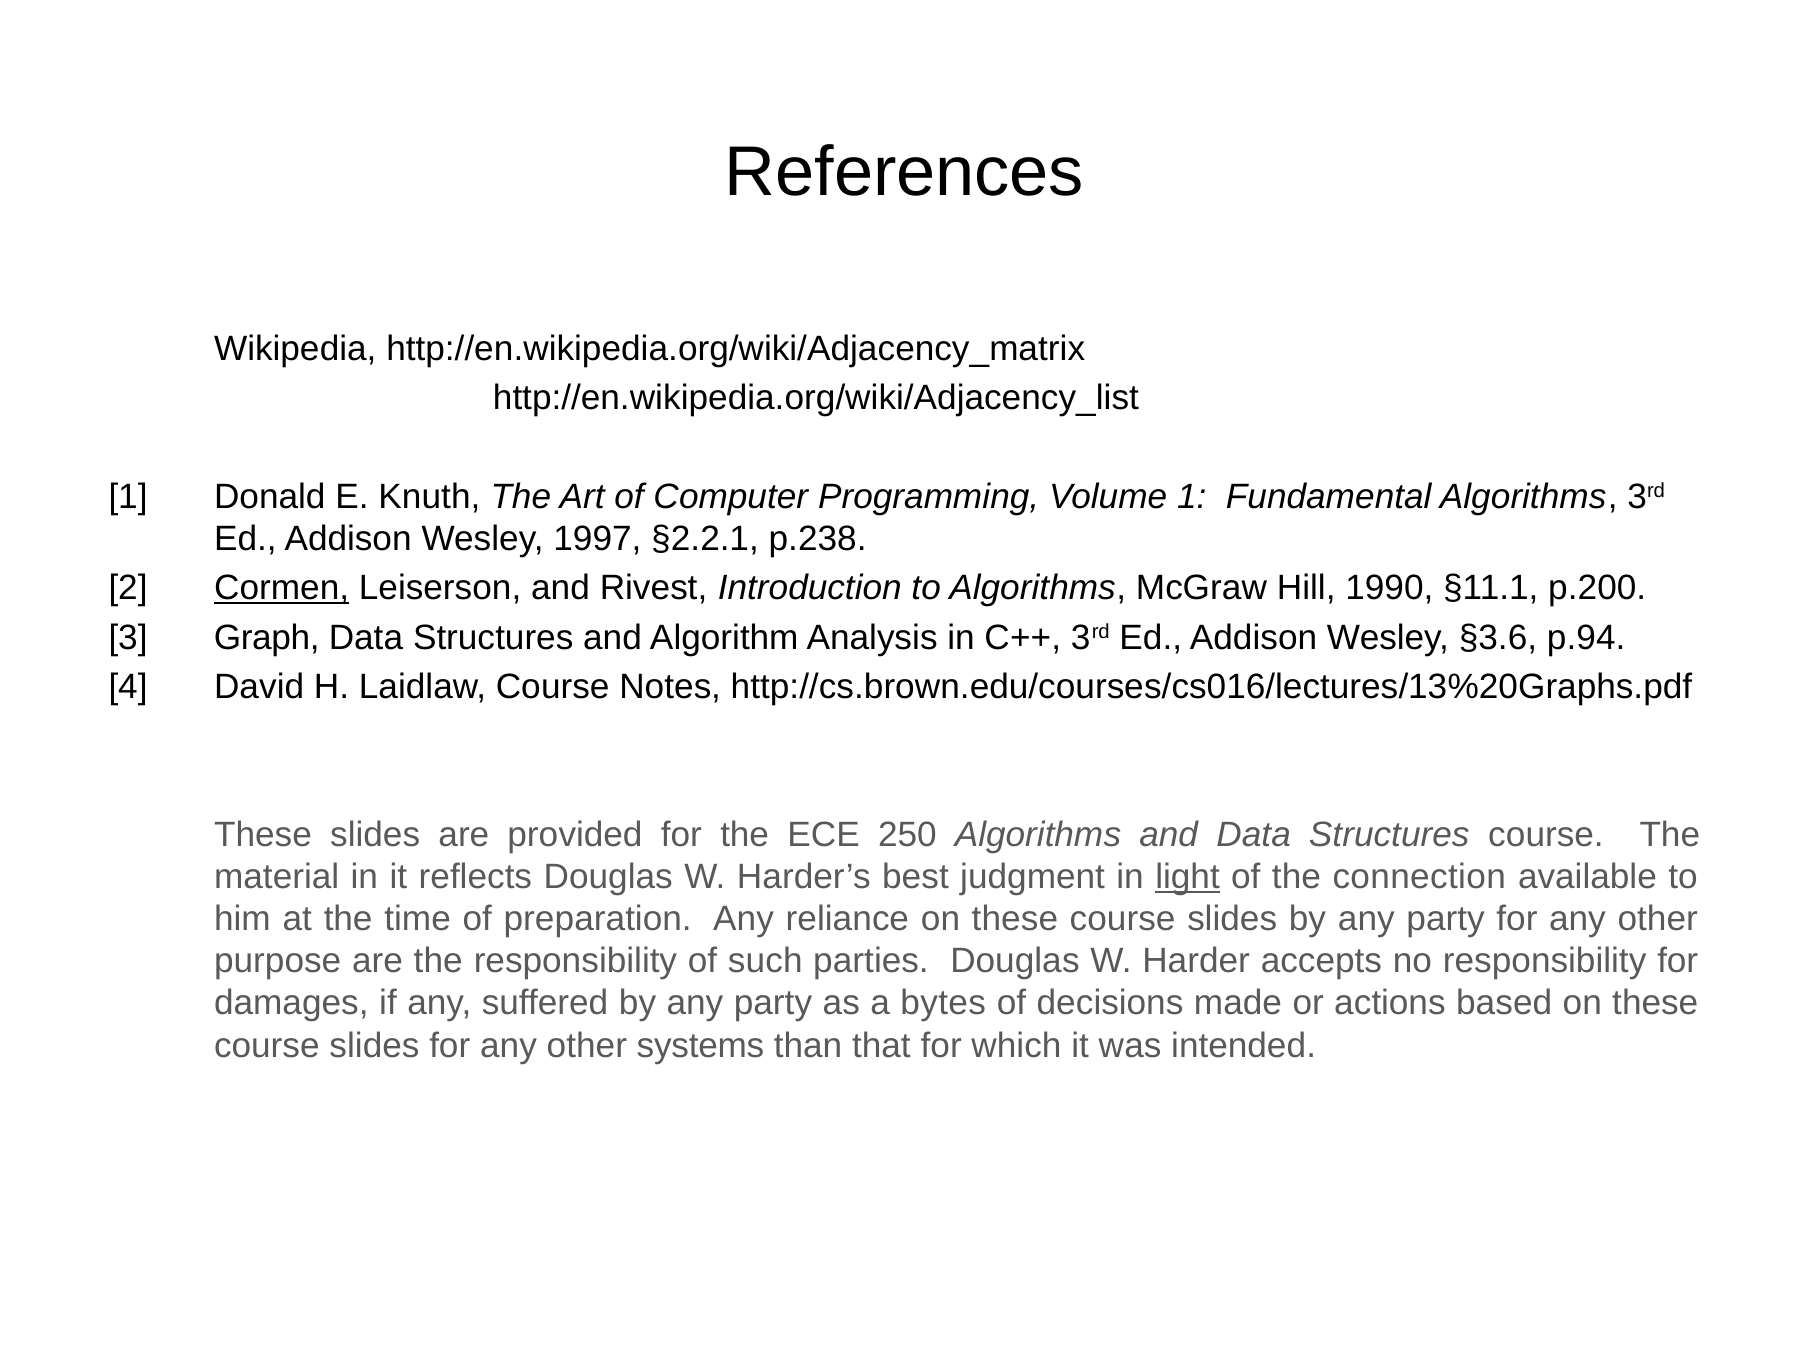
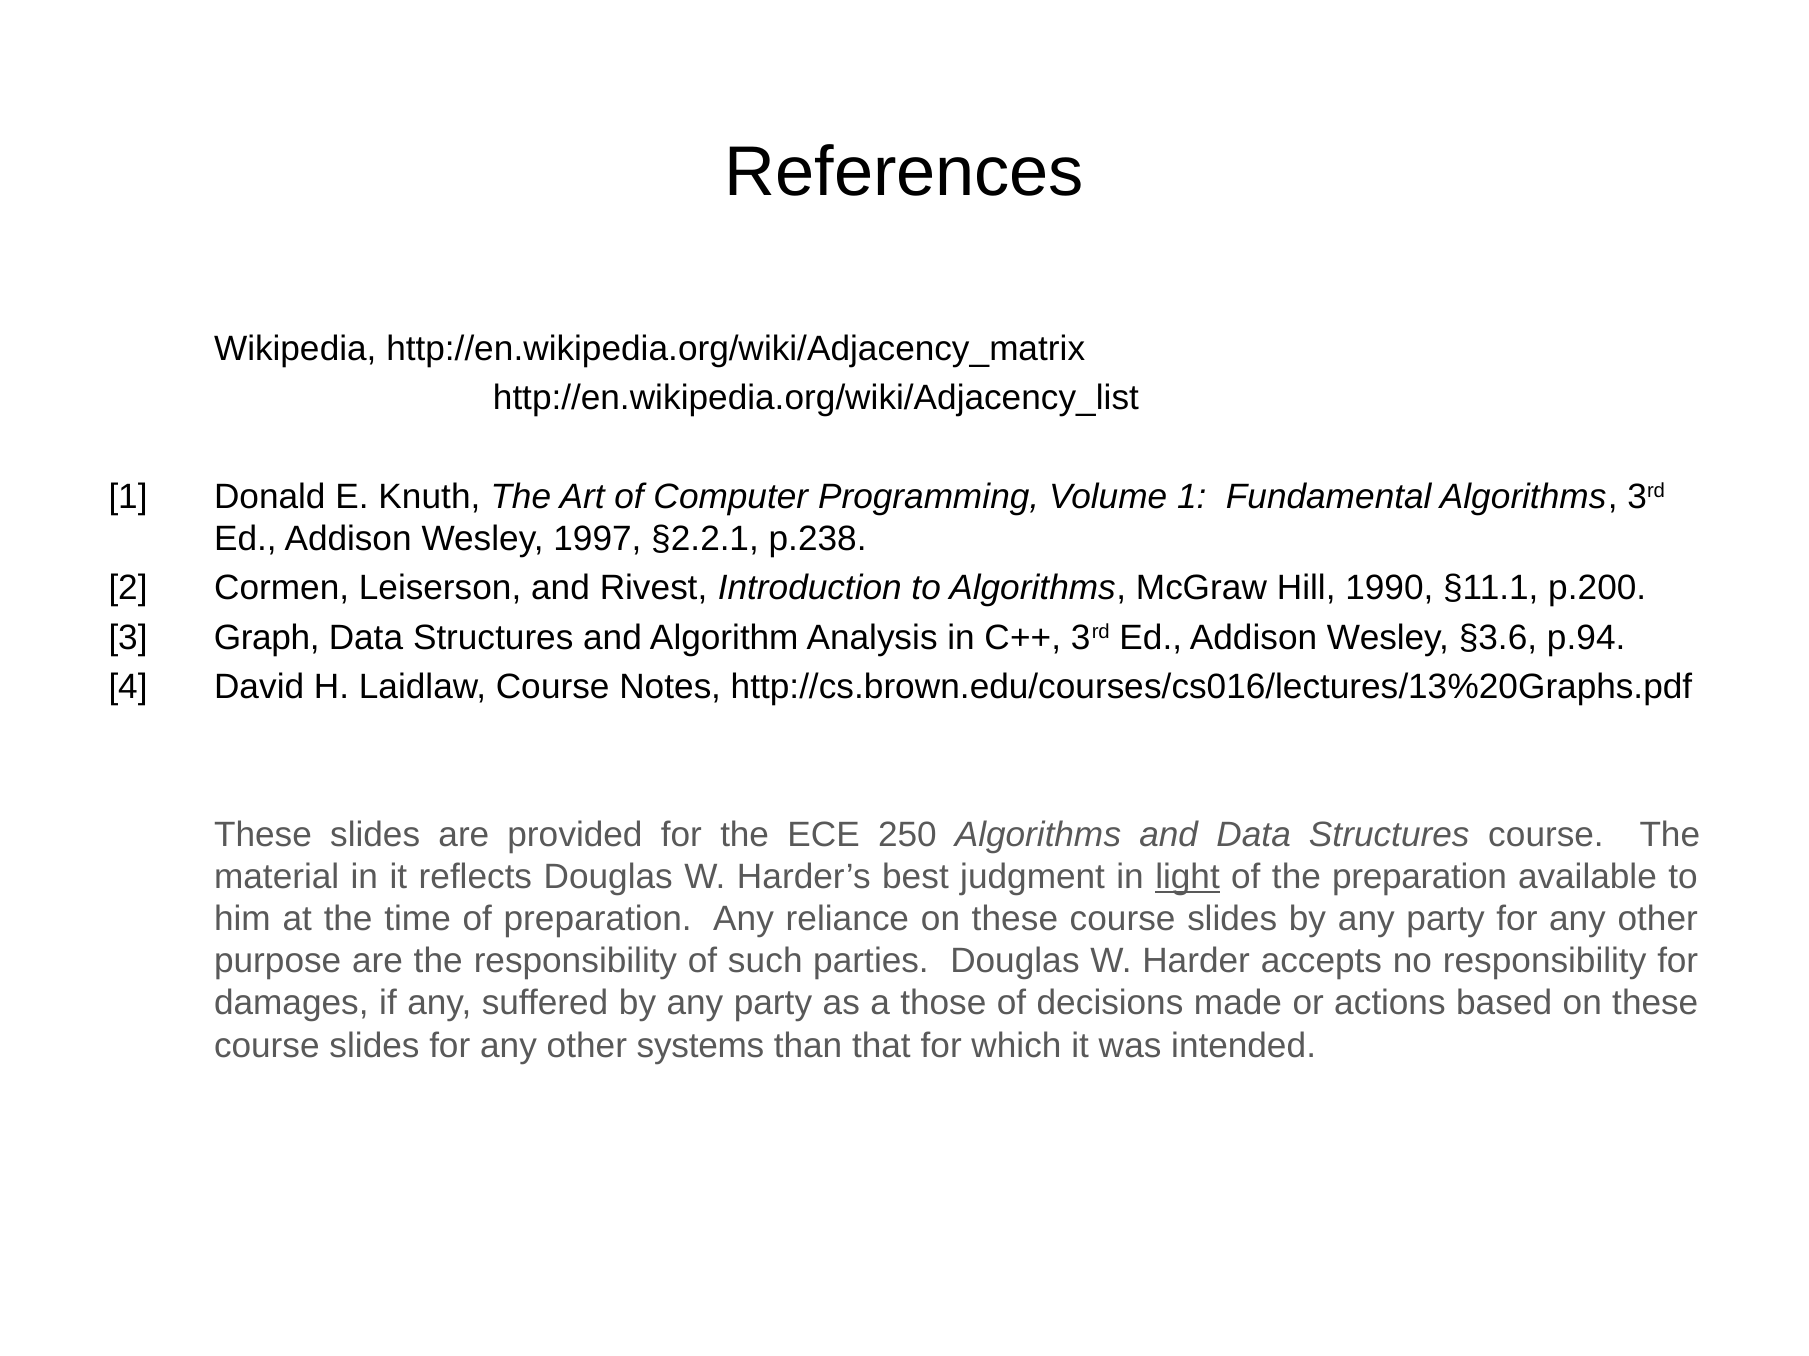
Cormen underline: present -> none
the connection: connection -> preparation
bytes: bytes -> those
